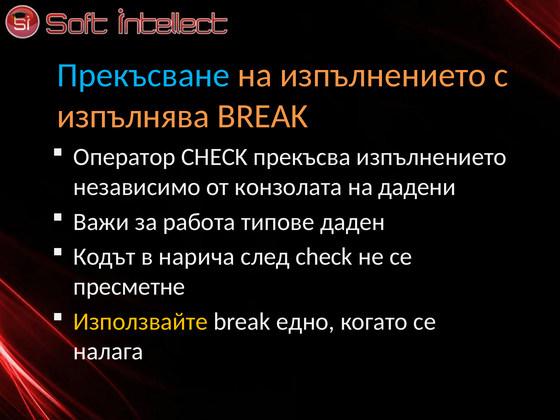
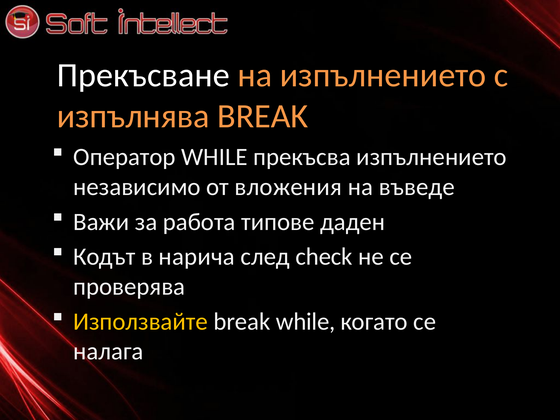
Прекъсване colour: light blue -> white
Оператор CHECK: CHECK -> WHILE
конзолата: конзолата -> вложения
дадени: дадени -> въведе
пресметне: пресметне -> проверява
break едно: едно -> while
